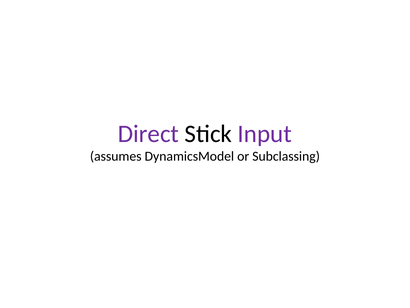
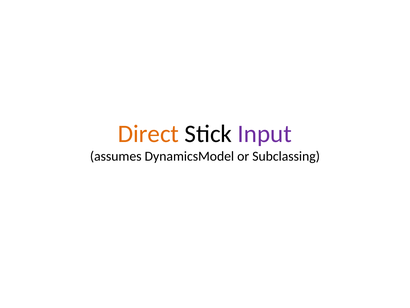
Direct colour: purple -> orange
